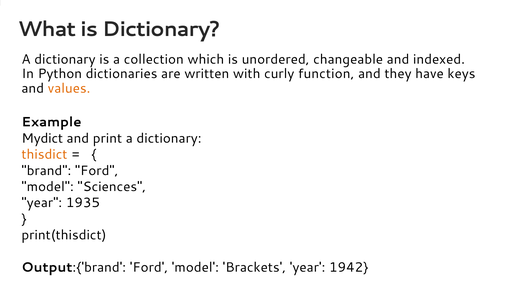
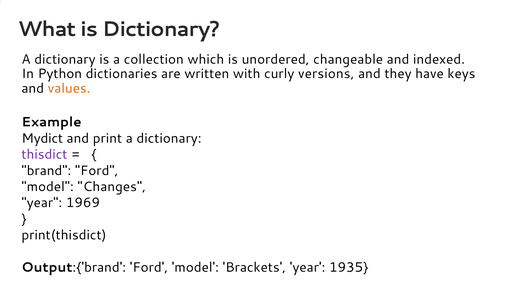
function: function -> versions
thisdict colour: orange -> purple
Sciences: Sciences -> Changes
1935: 1935 -> 1969
1942: 1942 -> 1935
